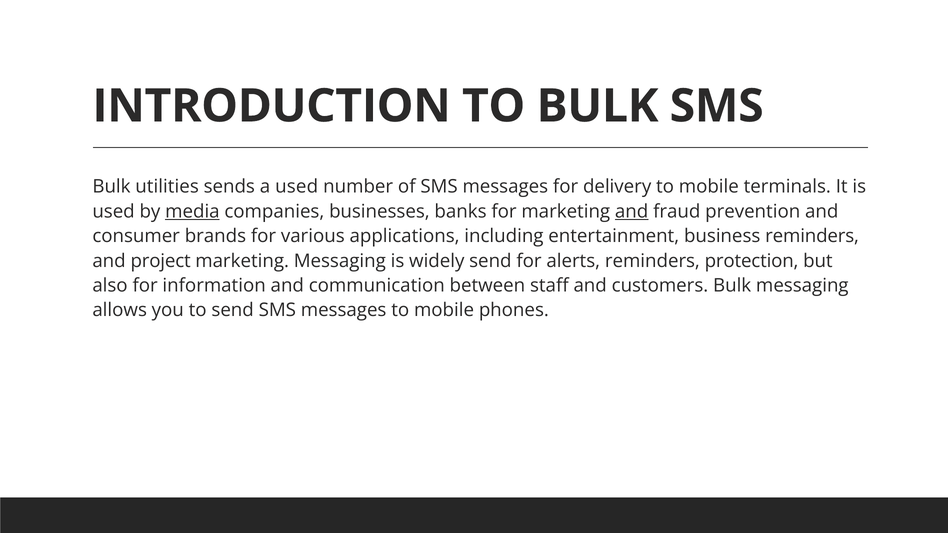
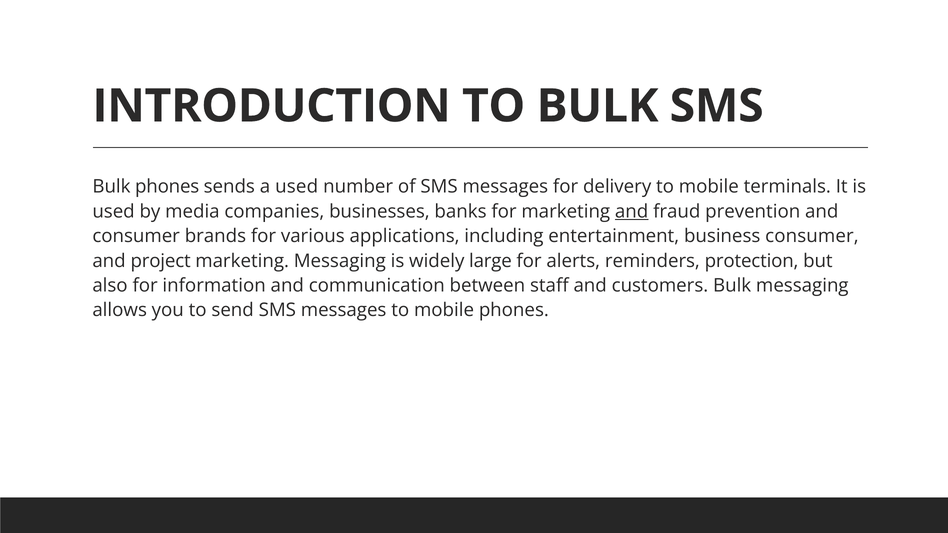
Bulk utilities: utilities -> phones
media underline: present -> none
business reminders: reminders -> consumer
widely send: send -> large
